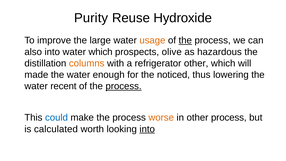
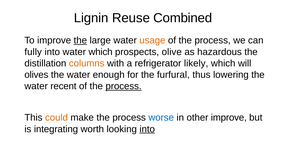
Purity: Purity -> Lignin
Hydroxide: Hydroxide -> Combined
the at (80, 40) underline: none -> present
the at (185, 40) underline: present -> none
also: also -> fully
refrigerator other: other -> likely
made: made -> olives
noticed: noticed -> furfural
could colour: blue -> orange
worse colour: orange -> blue
other process: process -> improve
calculated: calculated -> integrating
